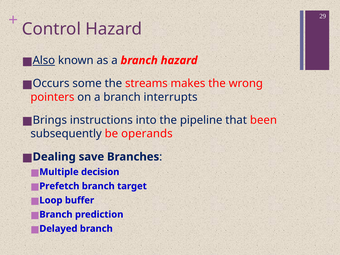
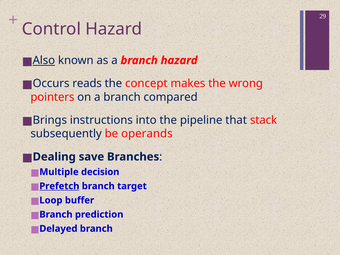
some: some -> reads
streams: streams -> concept
interrupts: interrupts -> compared
been: been -> stack
Prefetch underline: none -> present
